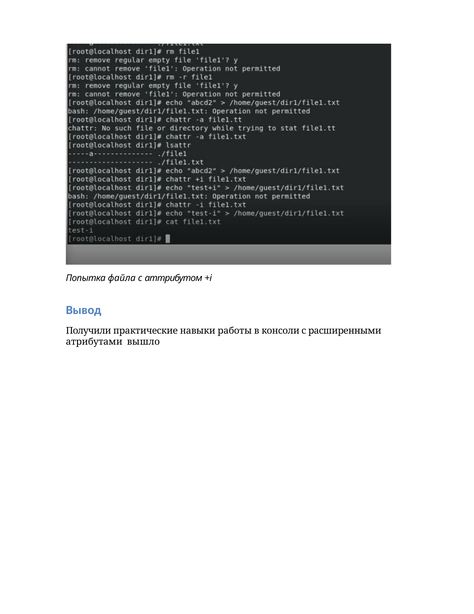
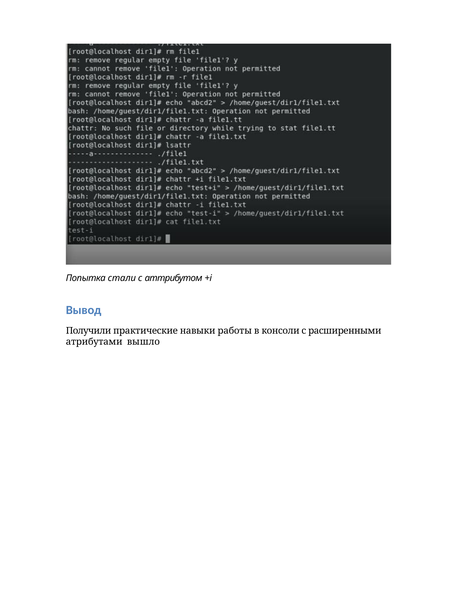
файла: файла -> стали
